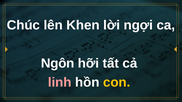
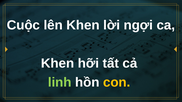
Chúc: Chúc -> Cuộc
Ngôn at (58, 63): Ngôn -> Khen
linh colour: pink -> light green
